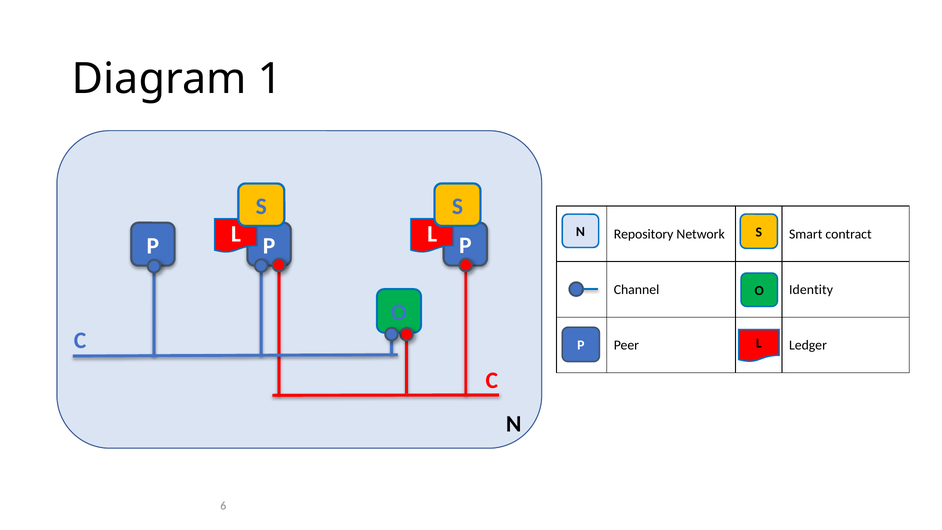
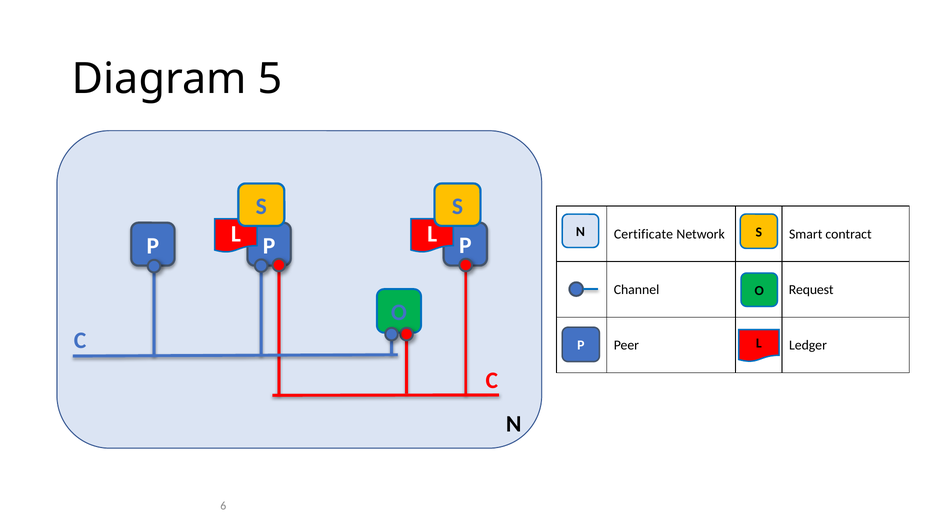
1: 1 -> 5
Repository: Repository -> Certificate
Identity: Identity -> Request
